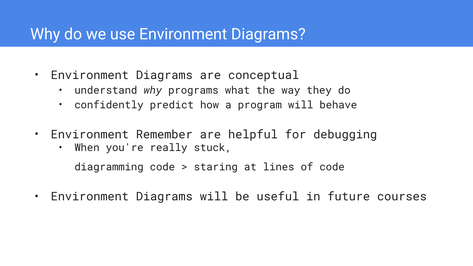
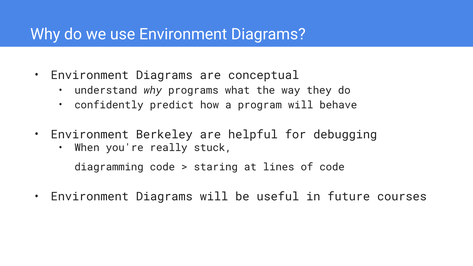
Remember: Remember -> Berkeley
